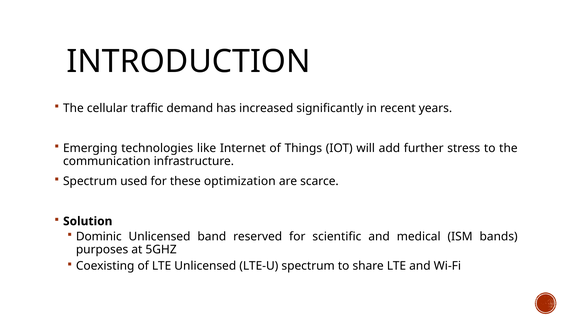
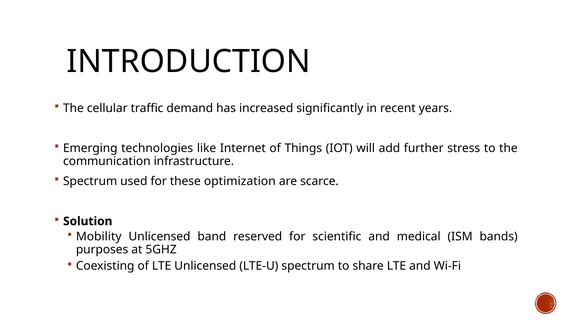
Dominic: Dominic -> Mobility
